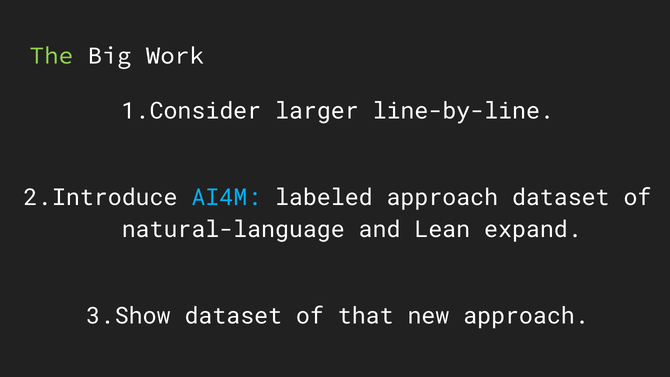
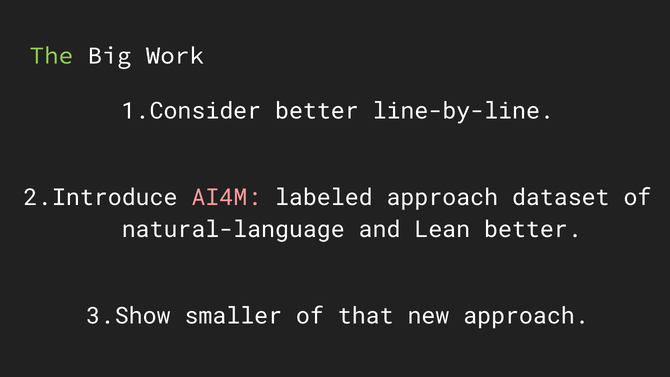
larger at (317, 111): larger -> better
AI4M colour: light blue -> pink
Lean expand: expand -> better
dataset at (233, 316): dataset -> smaller
